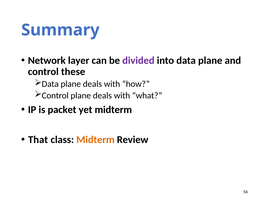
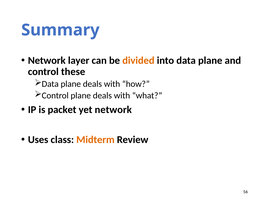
divided colour: purple -> orange
yet midterm: midterm -> network
That: That -> Uses
